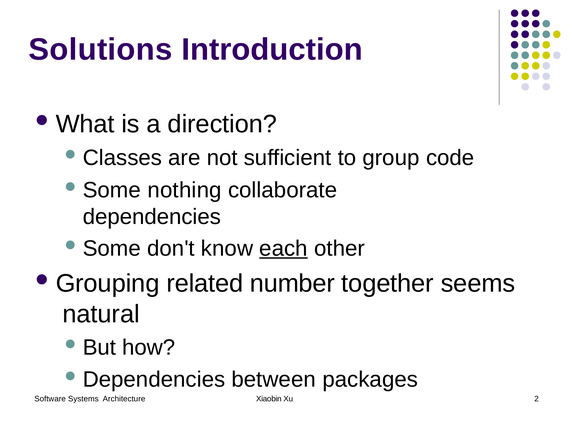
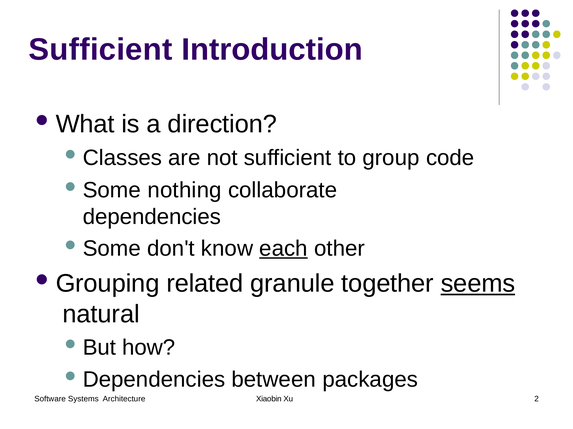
Solutions at (100, 50): Solutions -> Sufficient
number: number -> granule
seems underline: none -> present
